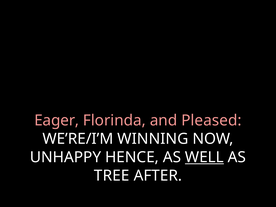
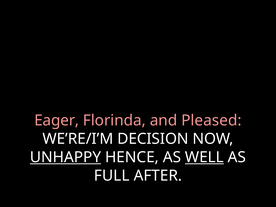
WINNING: WINNING -> DECISION
UNHAPPY underline: none -> present
TREE: TREE -> FULL
